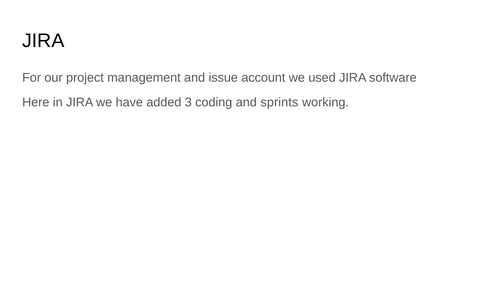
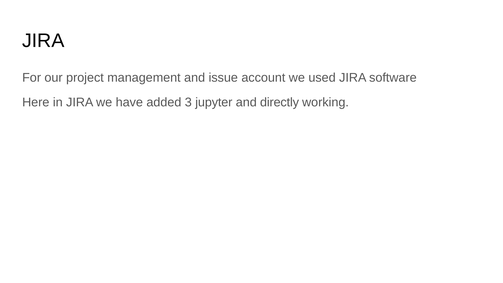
coding: coding -> jupyter
sprints: sprints -> directly
